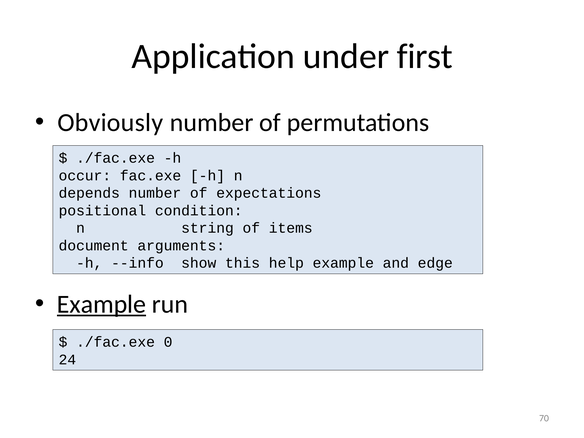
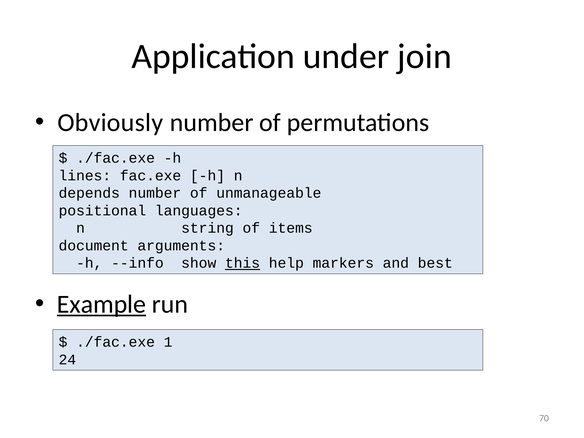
first: first -> join
occur: occur -> lines
expectations: expectations -> unmanageable
condition: condition -> languages
this underline: none -> present
help example: example -> markers
edge: edge -> best
0: 0 -> 1
